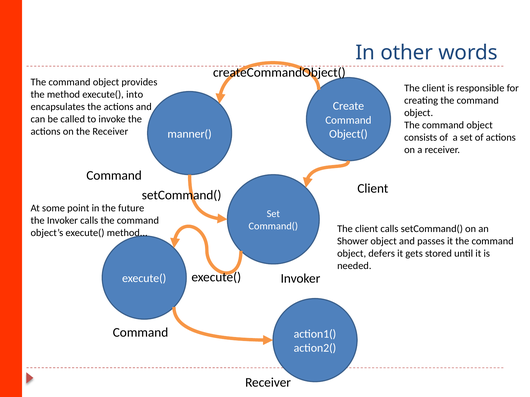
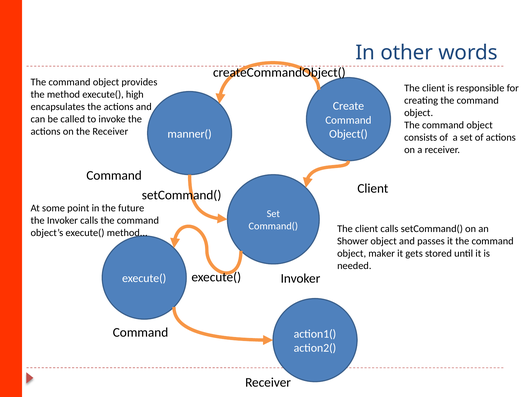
into: into -> high
defers: defers -> maker
